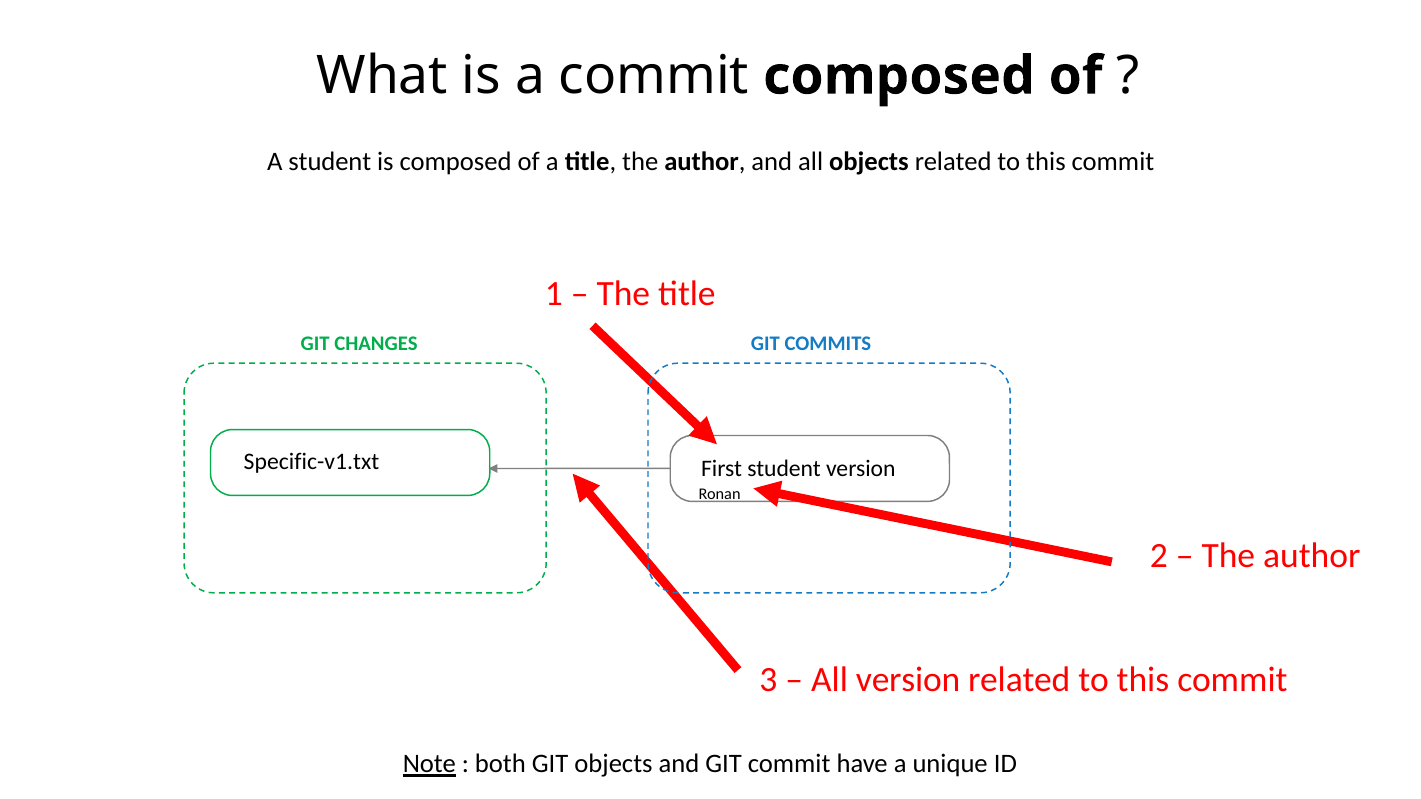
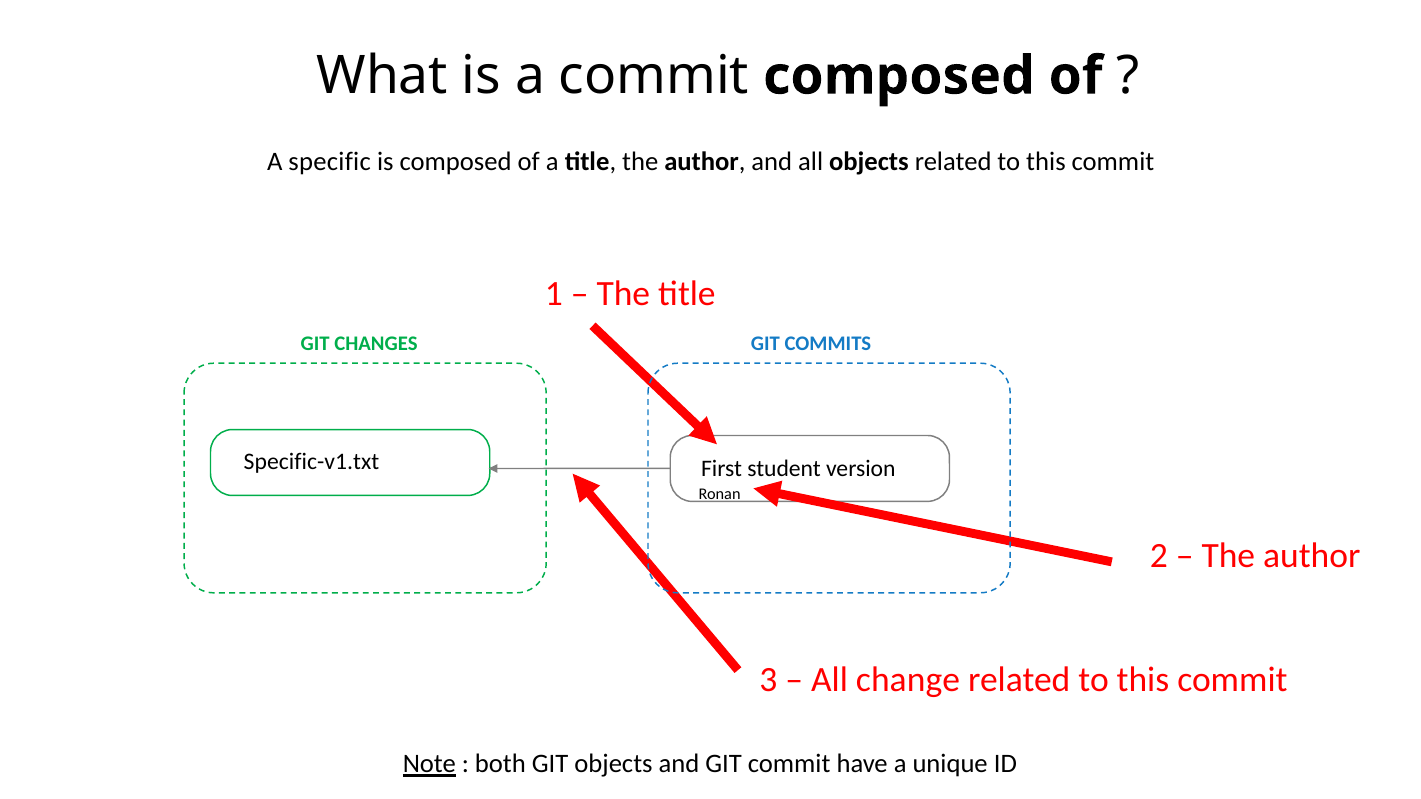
A student: student -> specific
All version: version -> change
